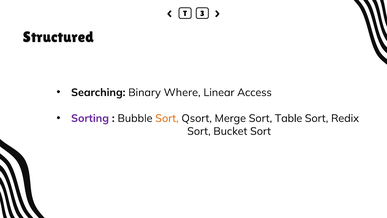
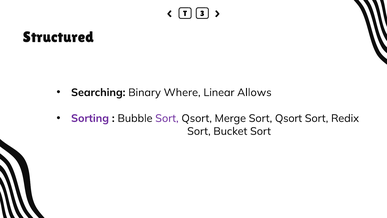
Access: Access -> Allows
Sort at (167, 118) colour: orange -> purple
Merge Sort Table: Table -> Qsort
